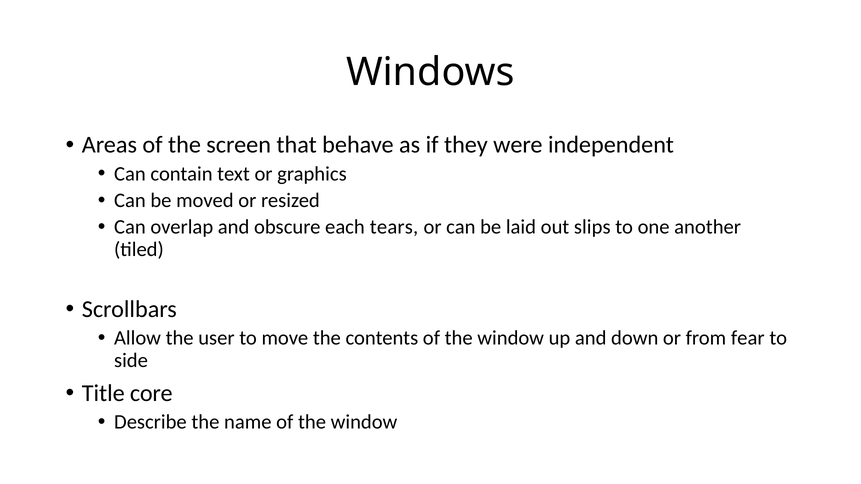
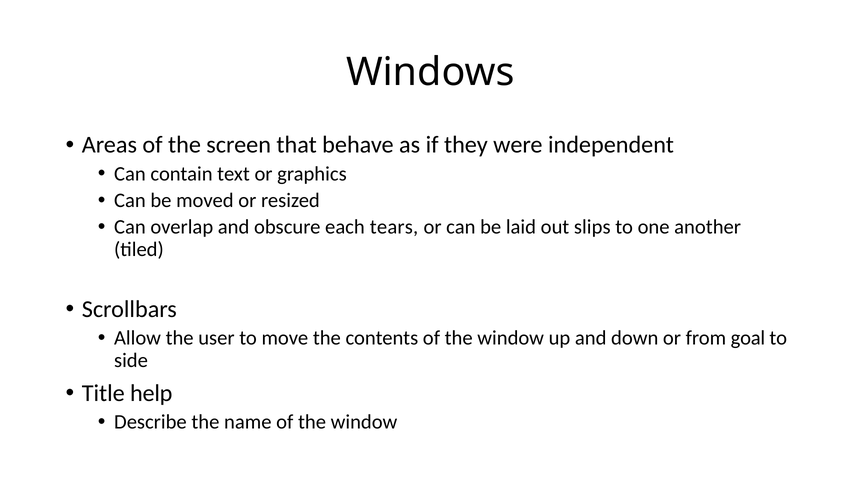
fear: fear -> goal
core: core -> help
